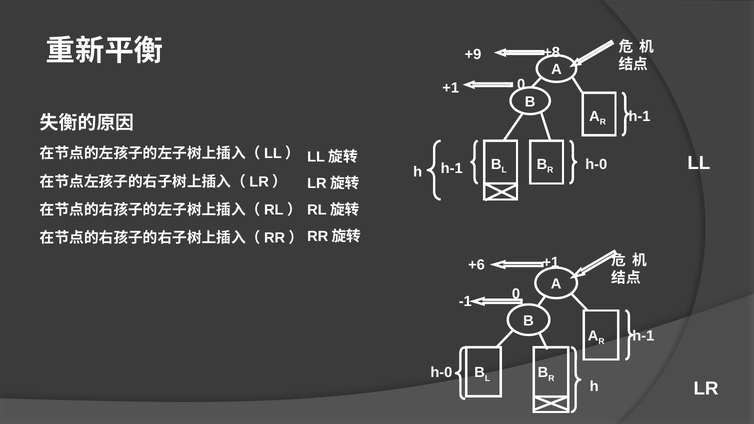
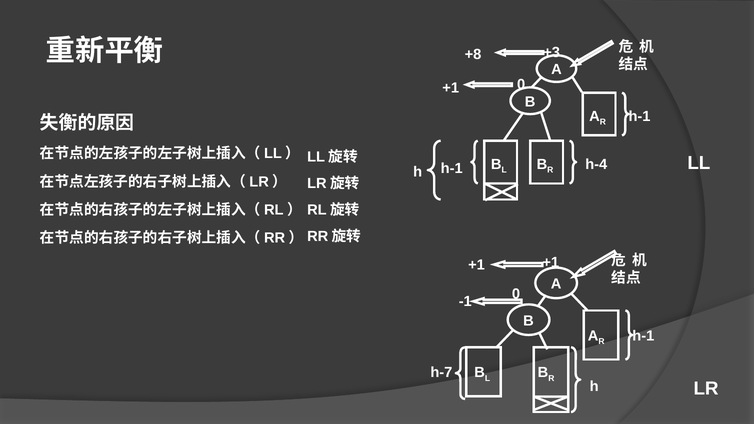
+8: +8 -> +3
+9: +9 -> +8
h-0 at (596, 165): h-0 -> h-4
+6 at (477, 265): +6 -> +1
h-0 at (441, 373): h-0 -> h-7
